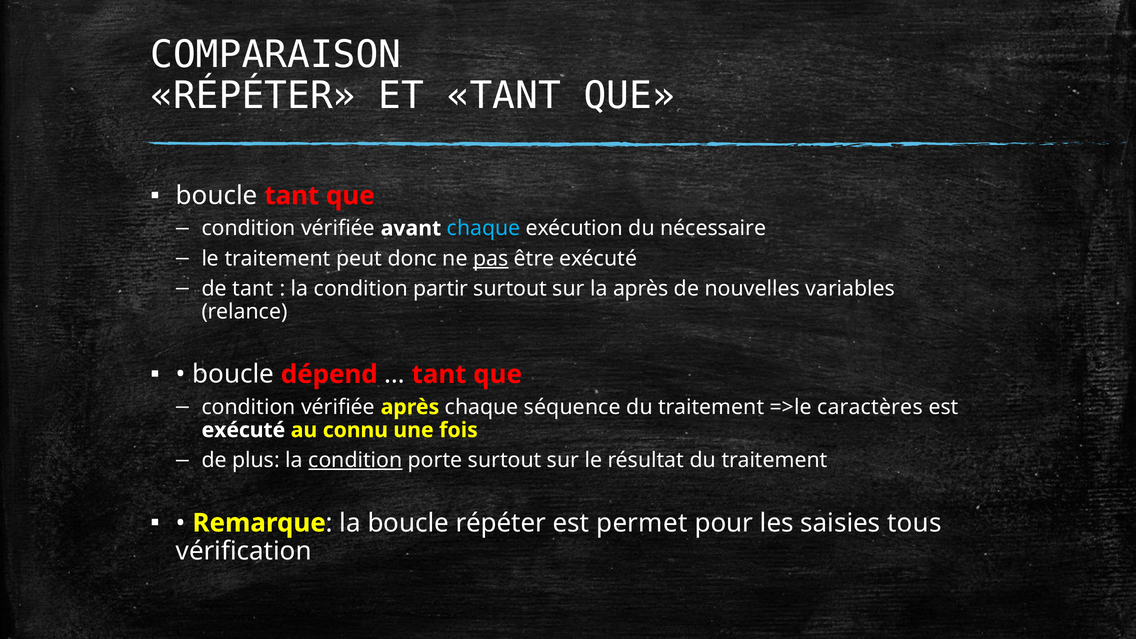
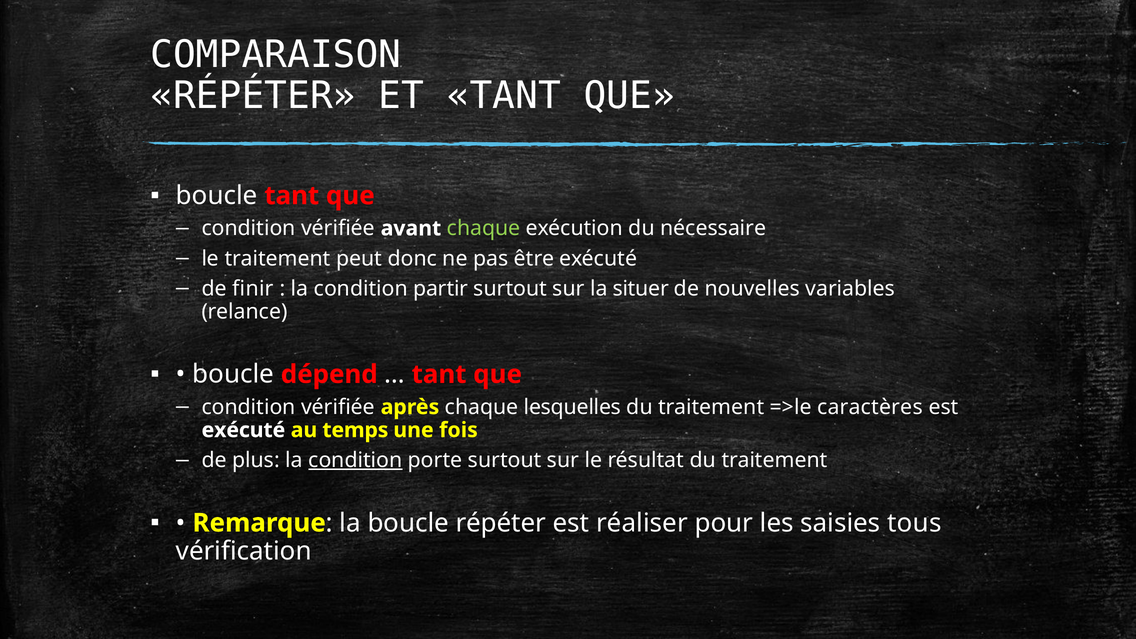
chaque at (484, 228) colour: light blue -> light green
pas underline: present -> none
de tant: tant -> finir
la après: après -> situer
séquence: séquence -> lesquelles
connu: connu -> temps
permet: permet -> réaliser
